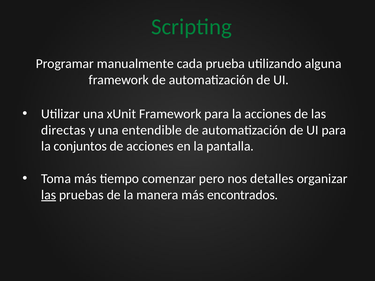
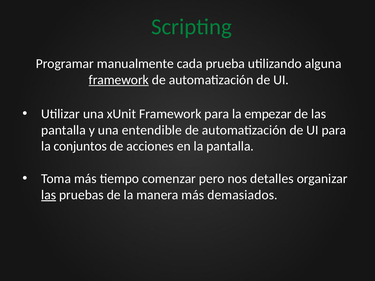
framework at (119, 80) underline: none -> present
la acciones: acciones -> empezar
directas at (63, 130): directas -> pantalla
encontrados: encontrados -> demasiados
